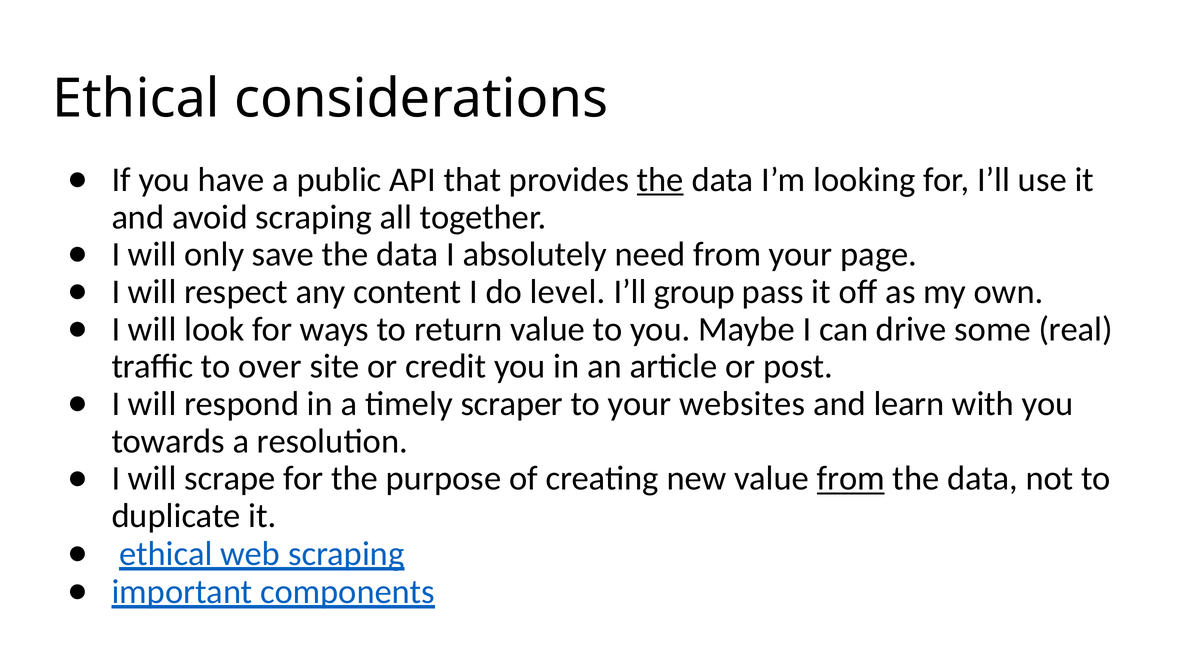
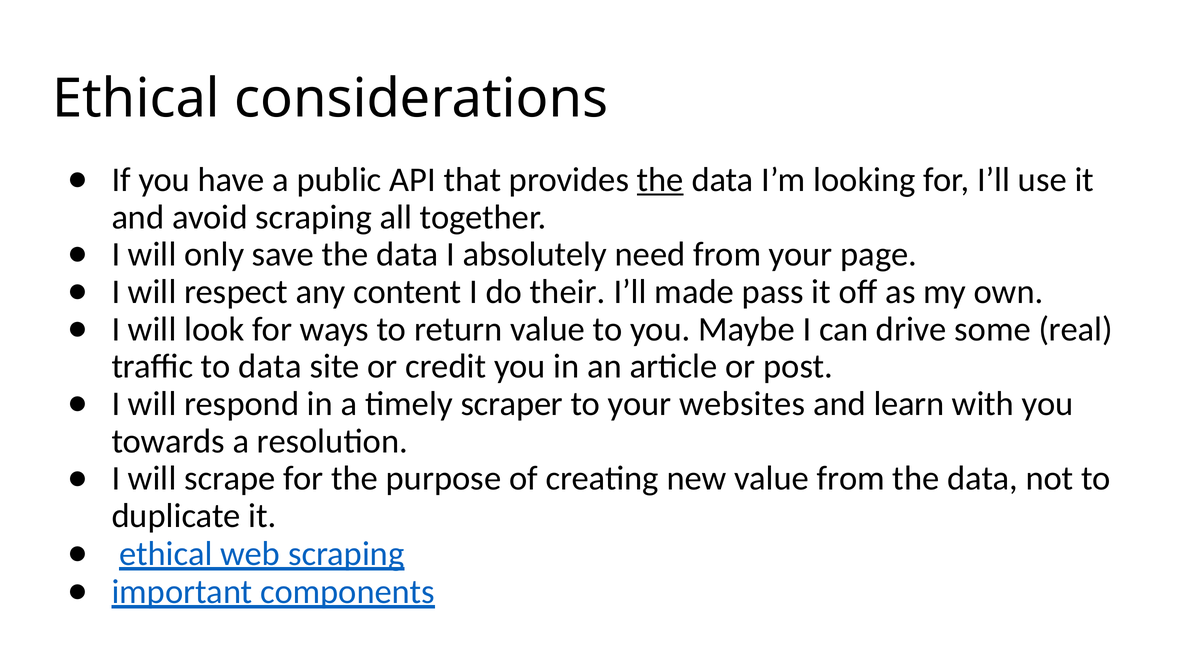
level: level -> their
group: group -> made
to over: over -> data
from at (851, 478) underline: present -> none
